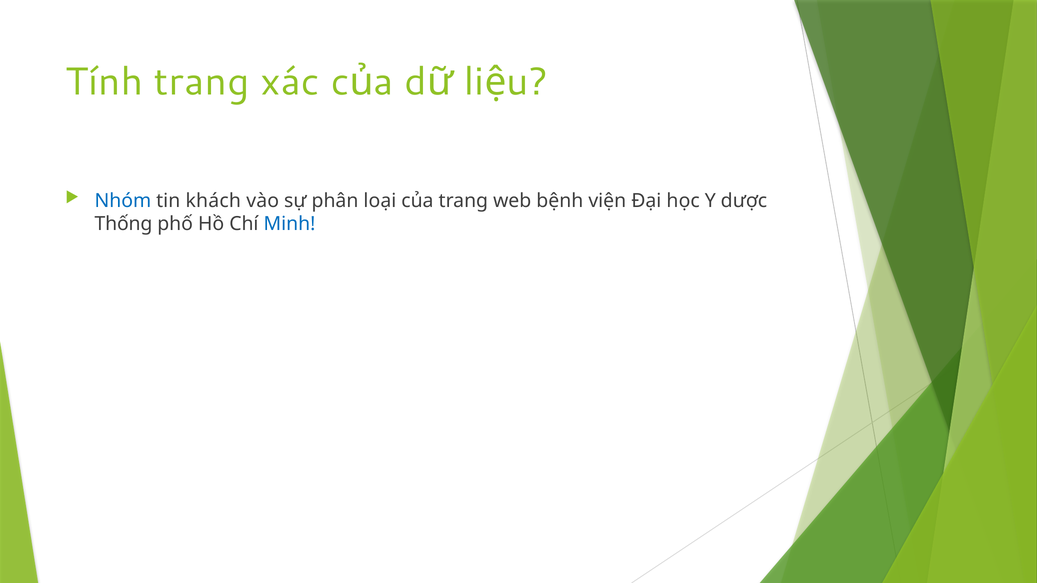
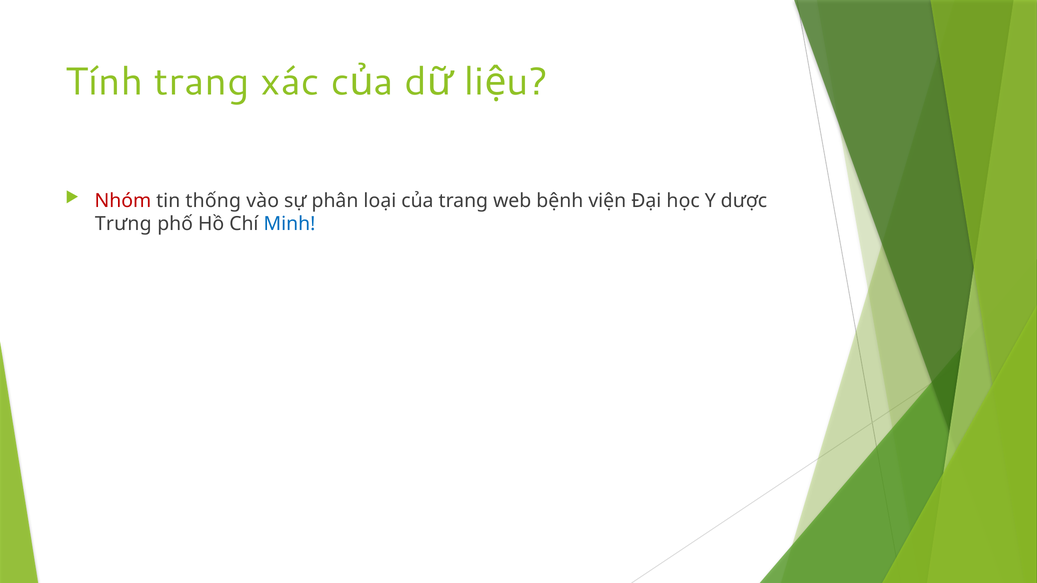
Nhóm colour: blue -> red
khách: khách -> thống
Thống: Thống -> Trưng
